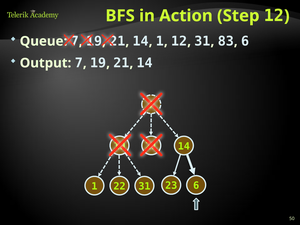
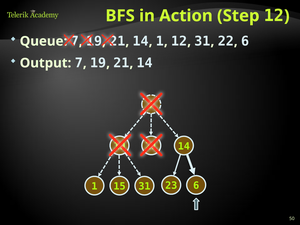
83: 83 -> 22
22: 22 -> 15
